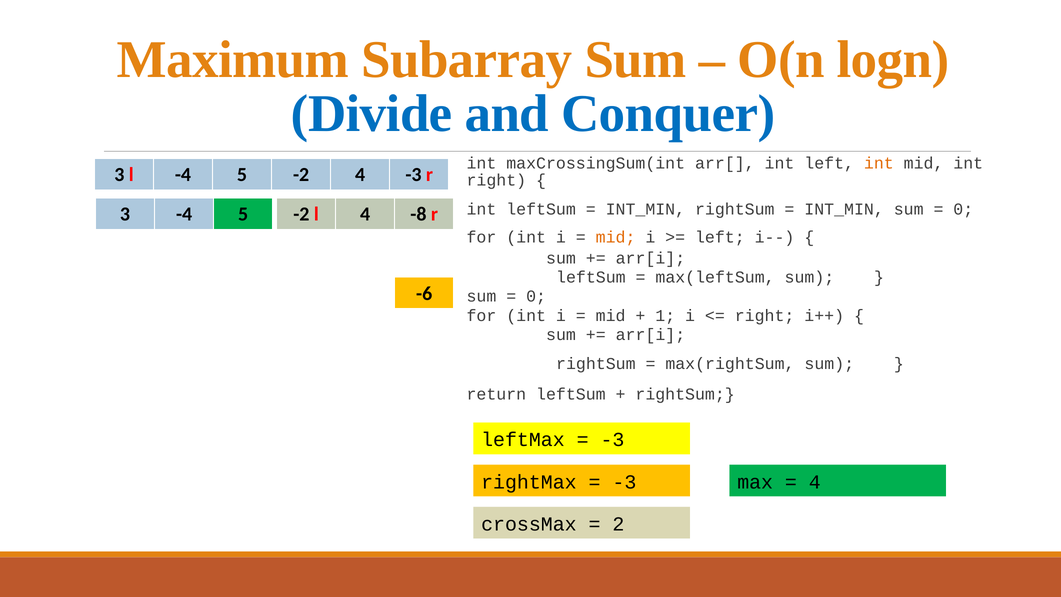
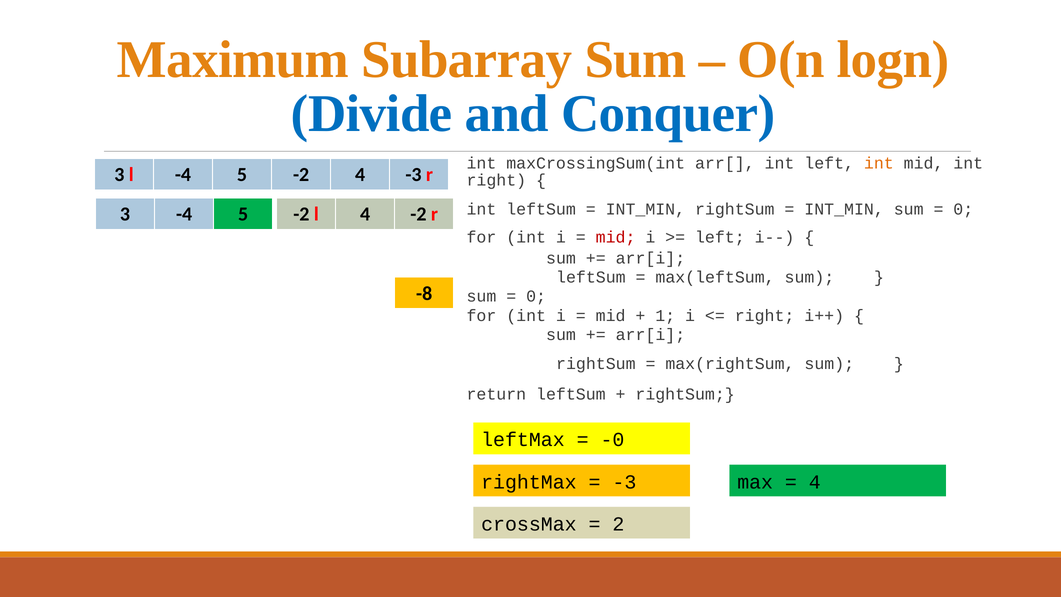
l 4 -8: -8 -> -2
mid at (616, 237) colour: orange -> red
-6: -6 -> -8
-3 at (612, 440): -3 -> -0
